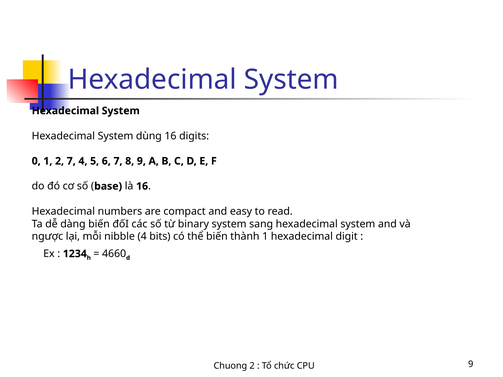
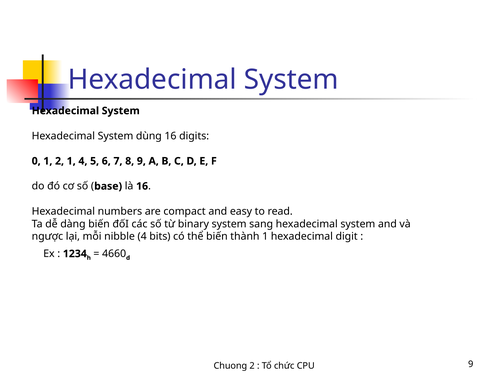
2 7: 7 -> 1
